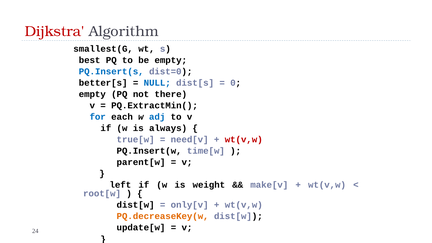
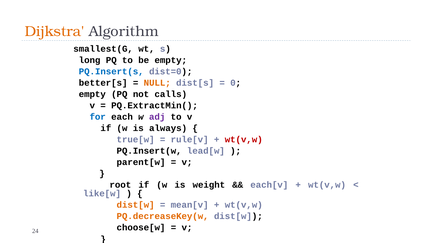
Dijkstra colour: red -> orange
best: best -> long
NULL colour: blue -> orange
there: there -> calls
adj colour: blue -> purple
need[v: need[v -> rule[v
time[w: time[w -> lead[w
left: left -> root
make[v: make[v -> each[v
root[w: root[w -> like[w
dist[w at (136, 205) colour: black -> orange
only[v: only[v -> mean[v
update[w: update[w -> choose[w
